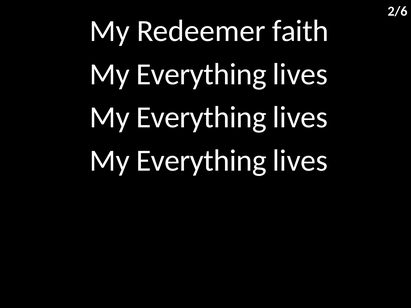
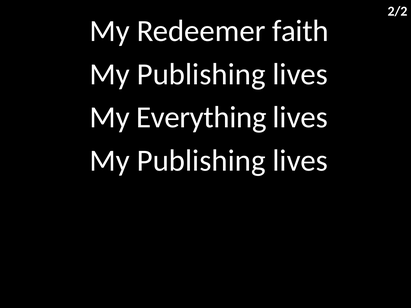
2/6: 2/6 -> 2/2
Everything at (201, 74): Everything -> Publishing
Everything at (201, 161): Everything -> Publishing
